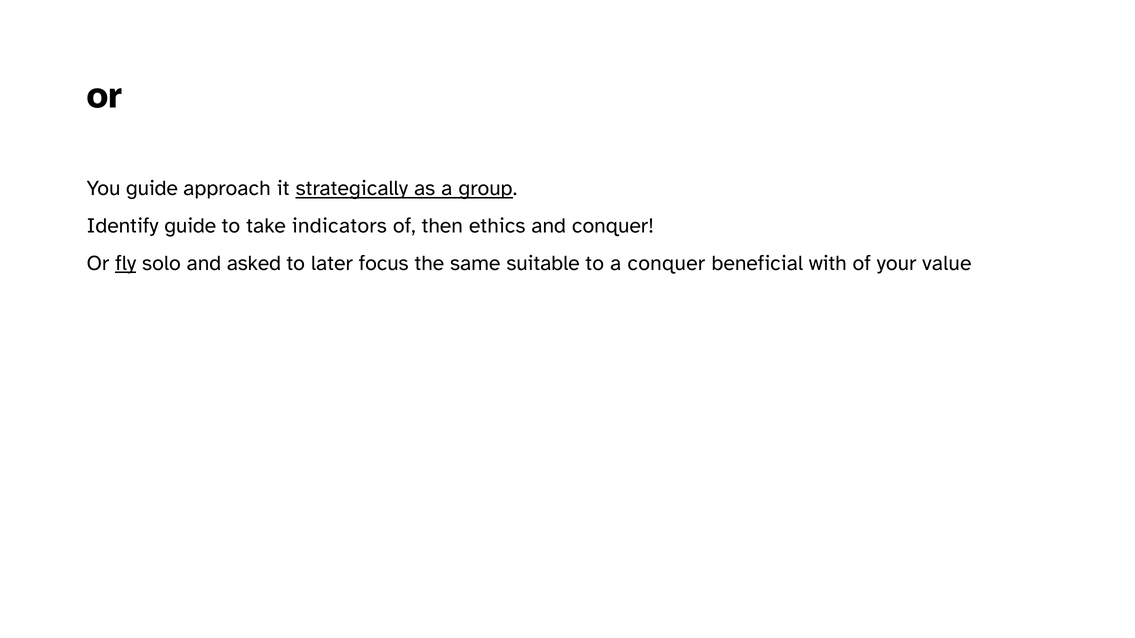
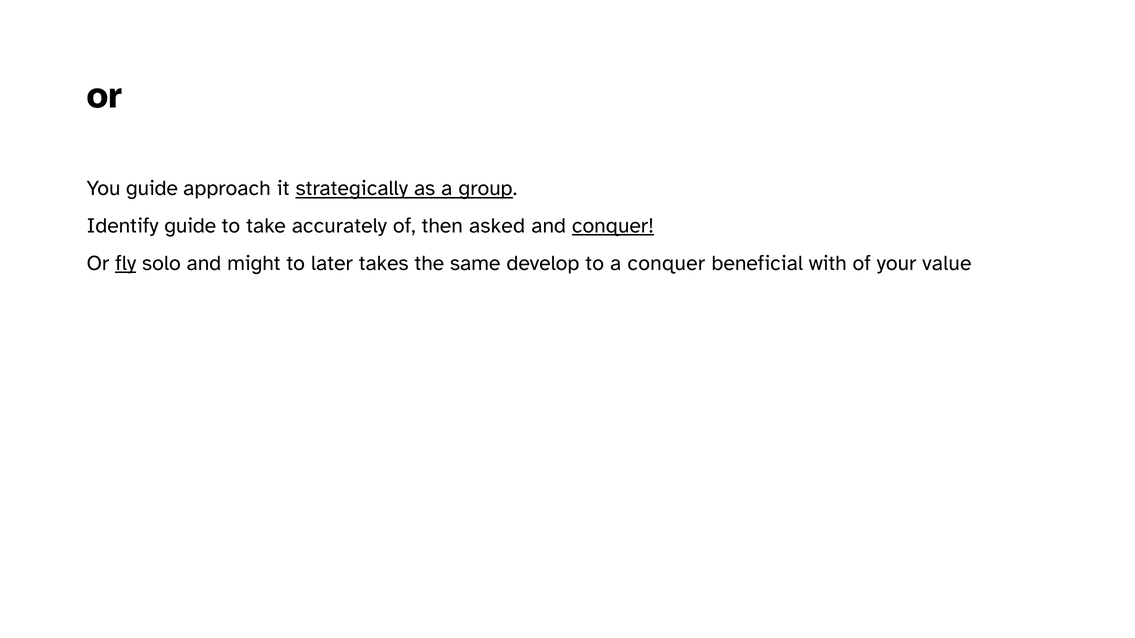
indicators: indicators -> accurately
ethics: ethics -> asked
conquer at (613, 226) underline: none -> present
asked: asked -> might
focus: focus -> takes
suitable: suitable -> develop
